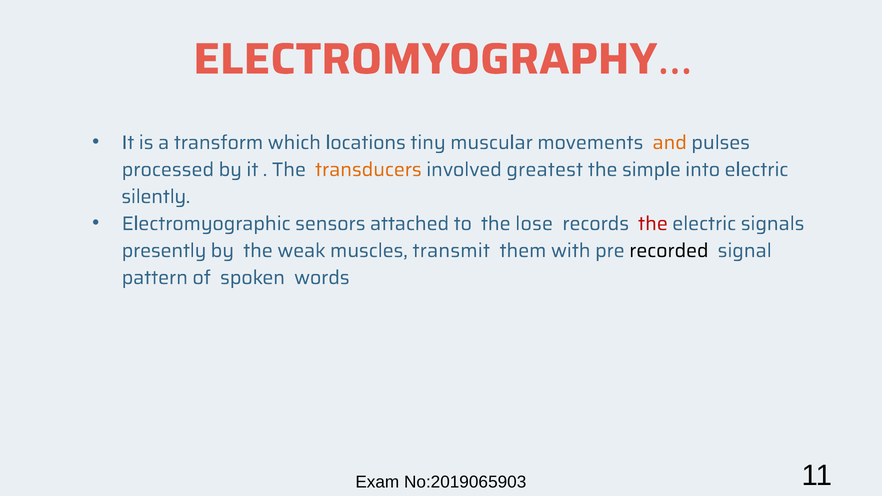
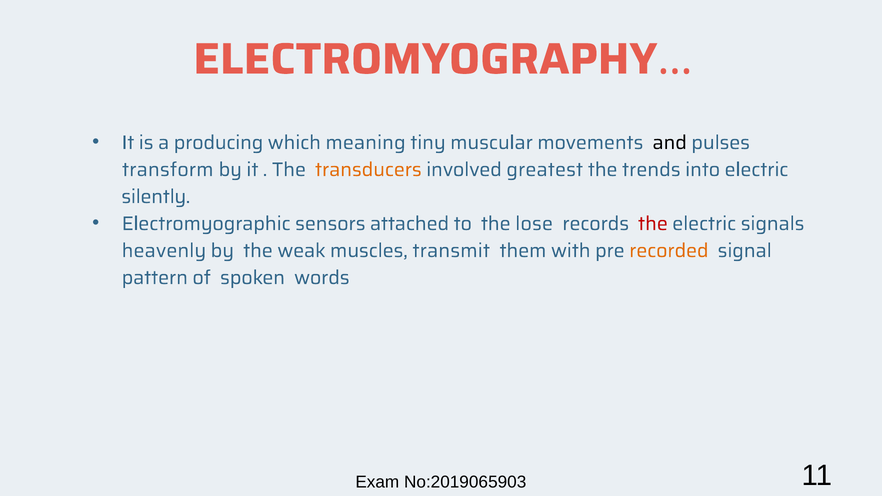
transform: transform -> producing
locations: locations -> meaning
and colour: orange -> black
processed: processed -> transform
simple: simple -> trends
presently: presently -> heavenly
recorded colour: black -> orange
